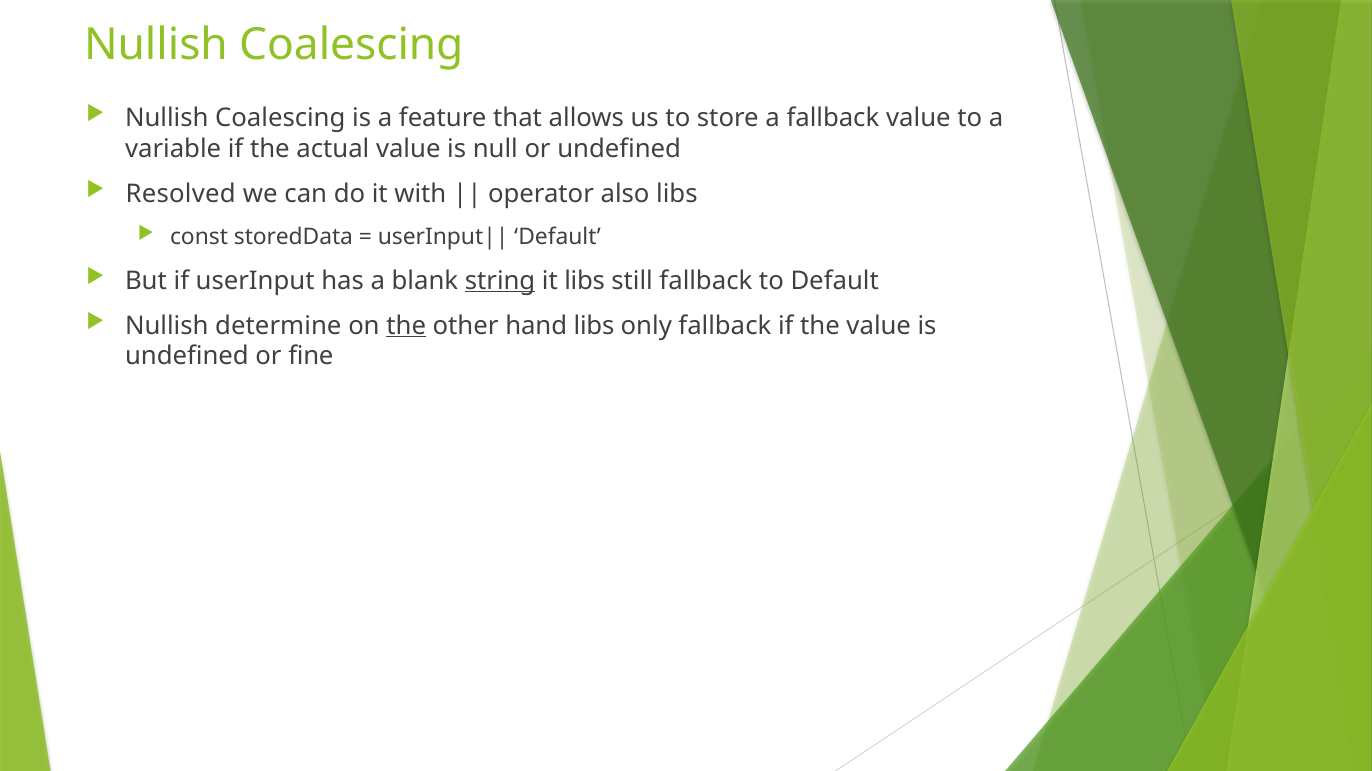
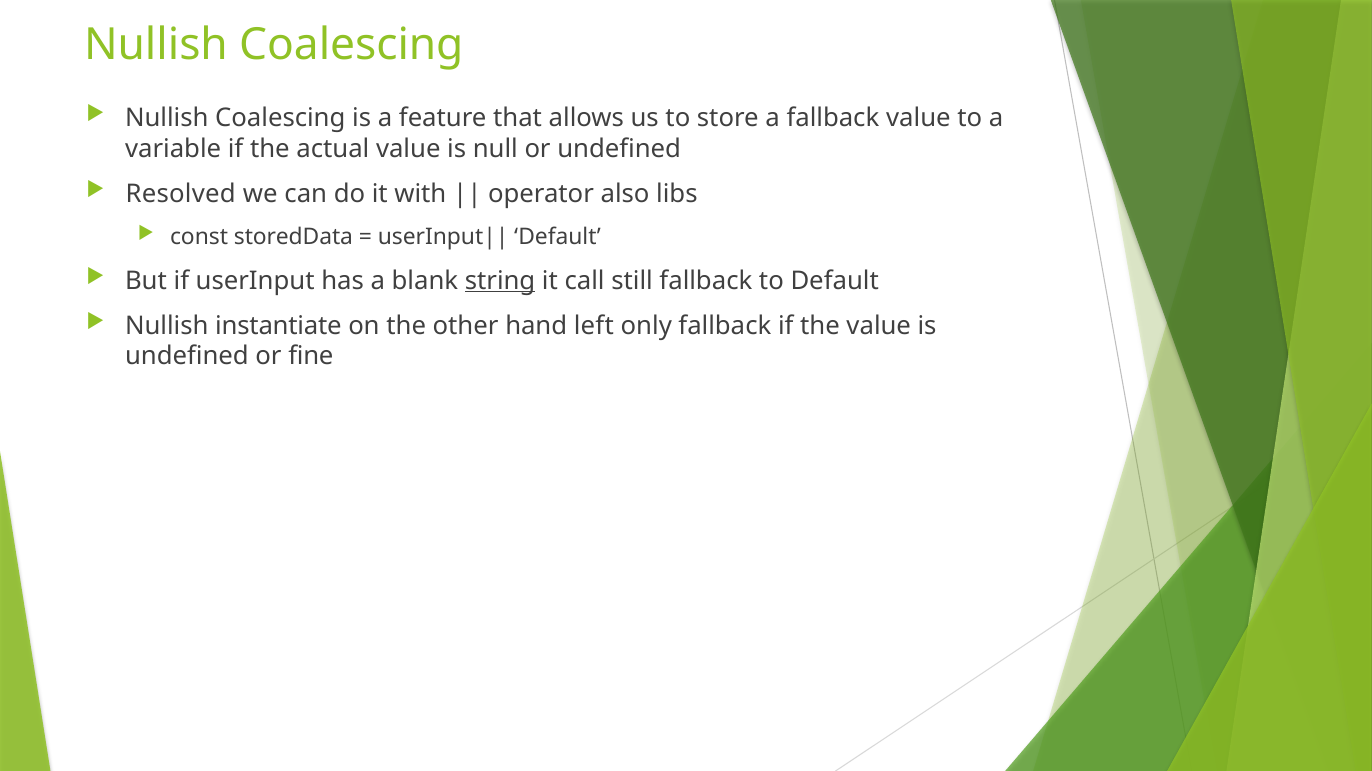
it libs: libs -> call
determine: determine -> instantiate
the at (406, 326) underline: present -> none
hand libs: libs -> left
